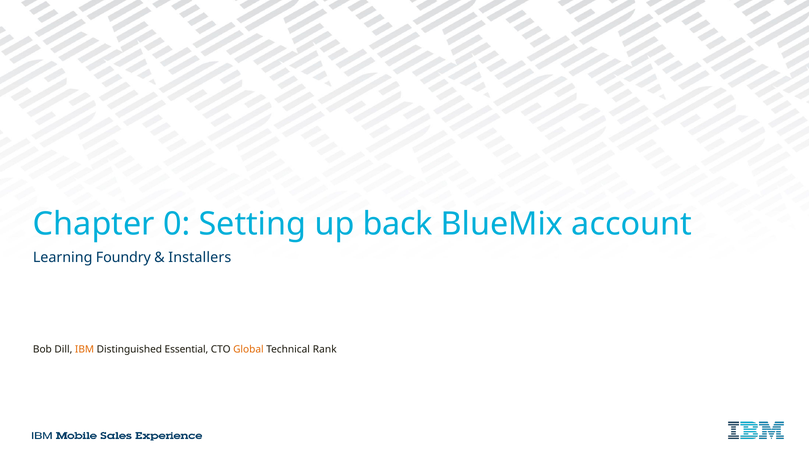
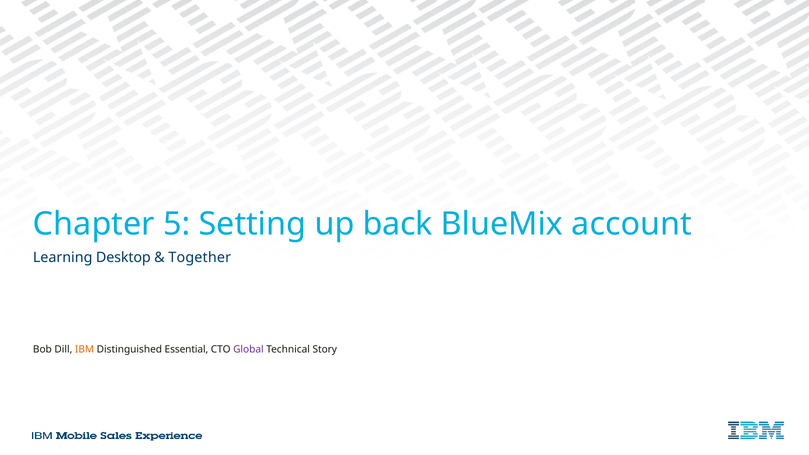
0: 0 -> 5
Foundry: Foundry -> Desktop
Installers: Installers -> Together
Global colour: orange -> purple
Rank: Rank -> Story
